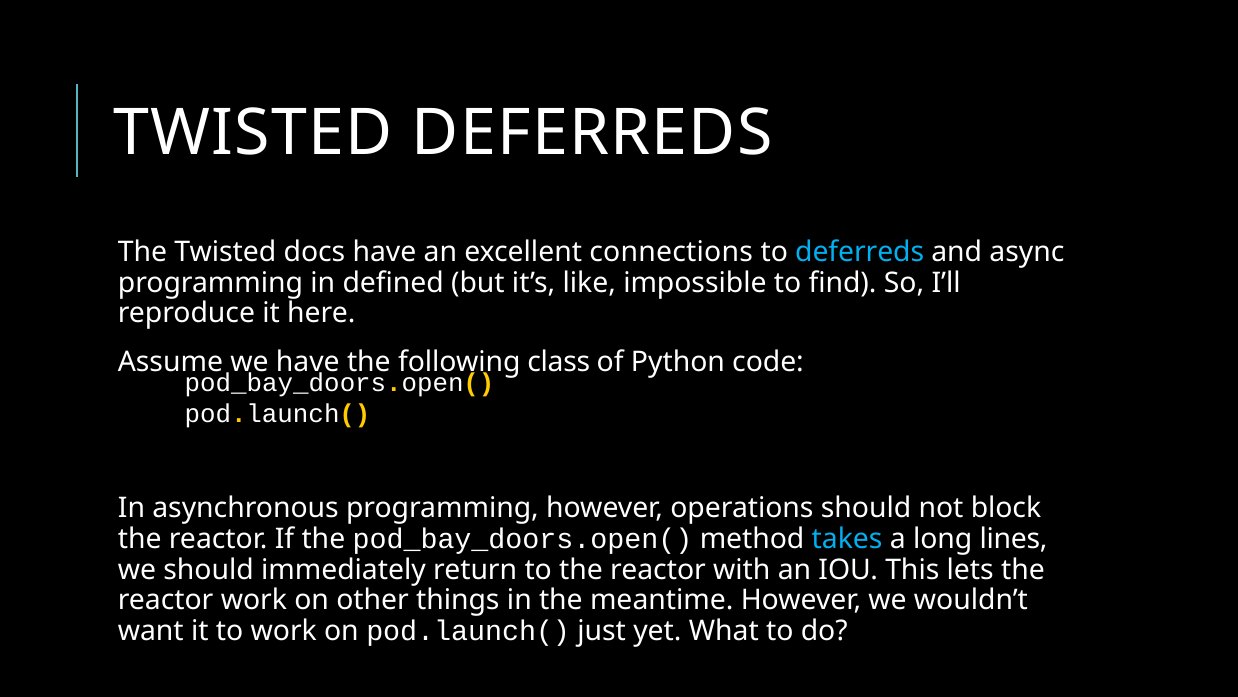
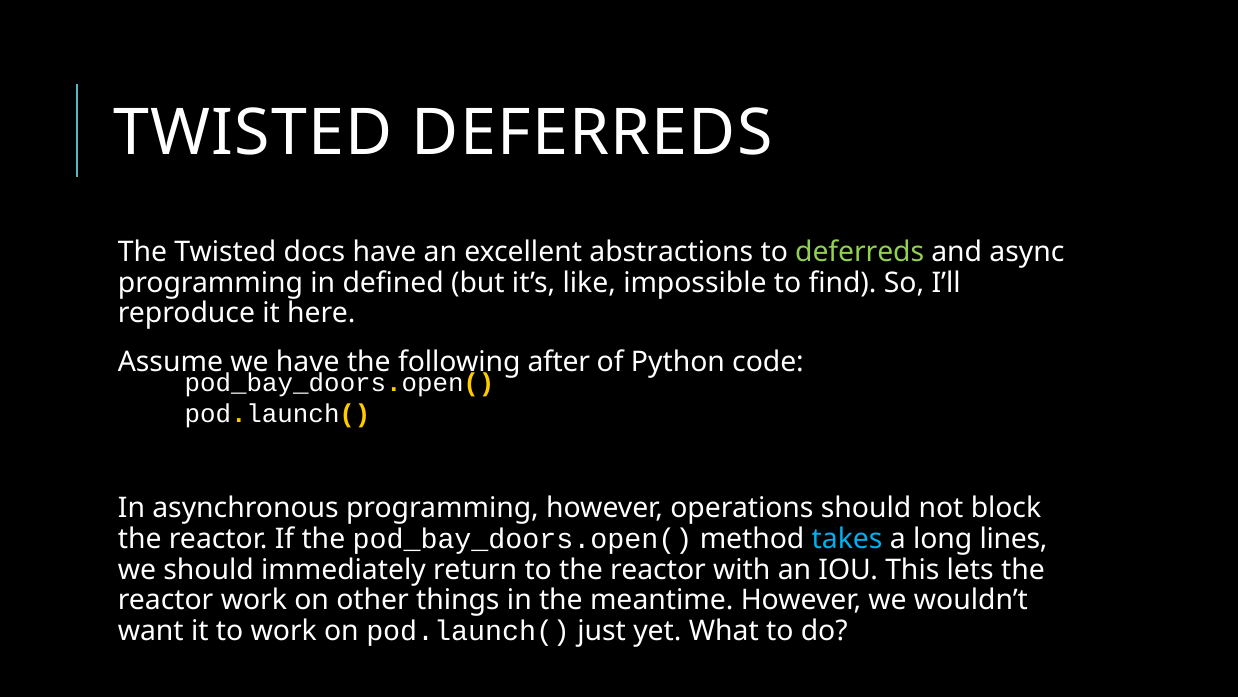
connections: connections -> abstractions
deferreds at (860, 252) colour: light blue -> light green
class: class -> after
